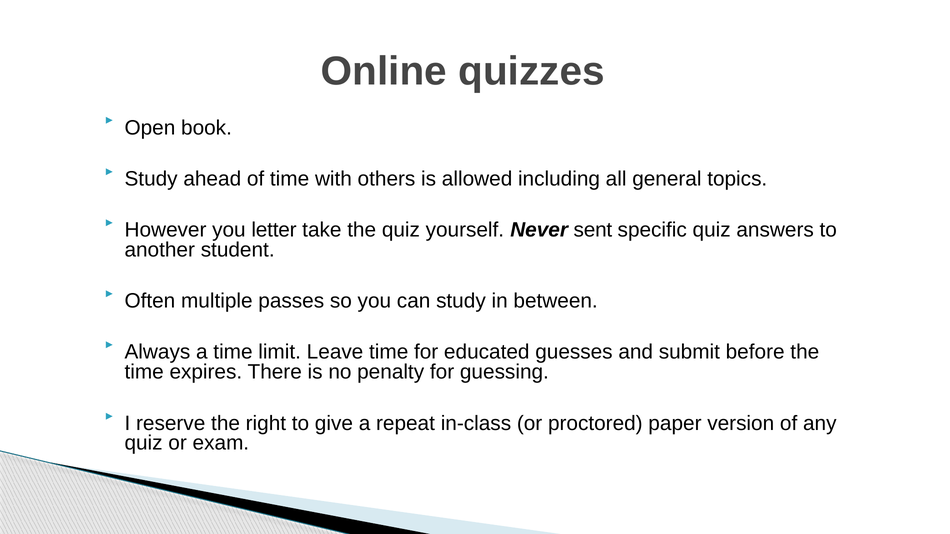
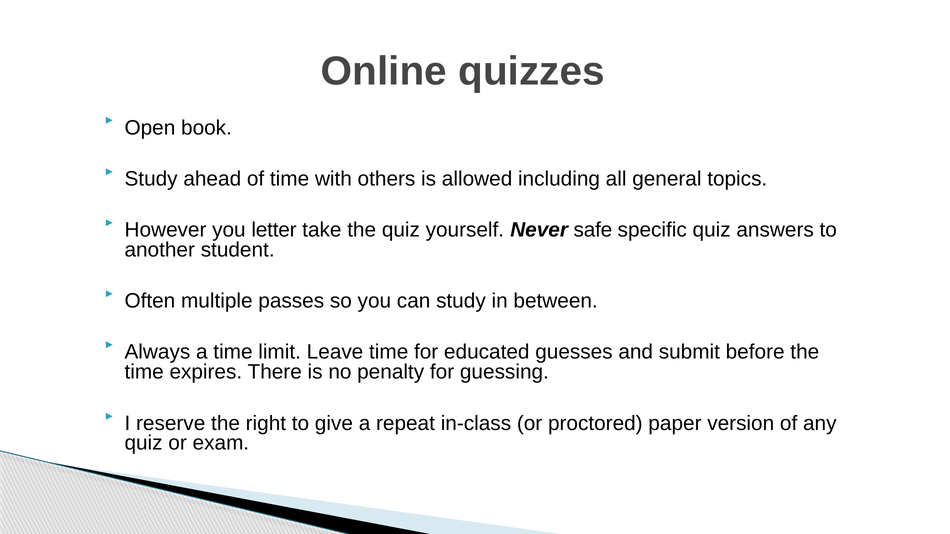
sent: sent -> safe
